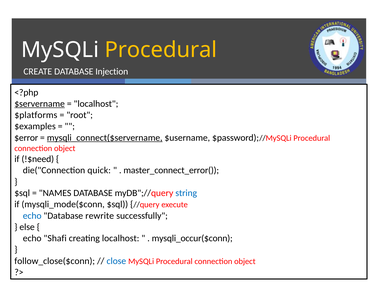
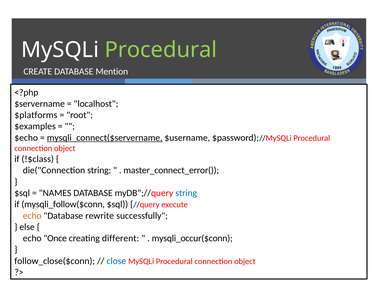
Procedural at (161, 50) colour: yellow -> light green
Injection: Injection -> Mention
$servername underline: present -> none
$error: $error -> $echo
!$need: !$need -> !$class
die("Connection quick: quick -> string
mysqli_mode($conn: mysqli_mode($conn -> mysqli_follow($conn
echo at (32, 216) colour: blue -> orange
Shafi: Shafi -> Once
creating localhost: localhost -> different
